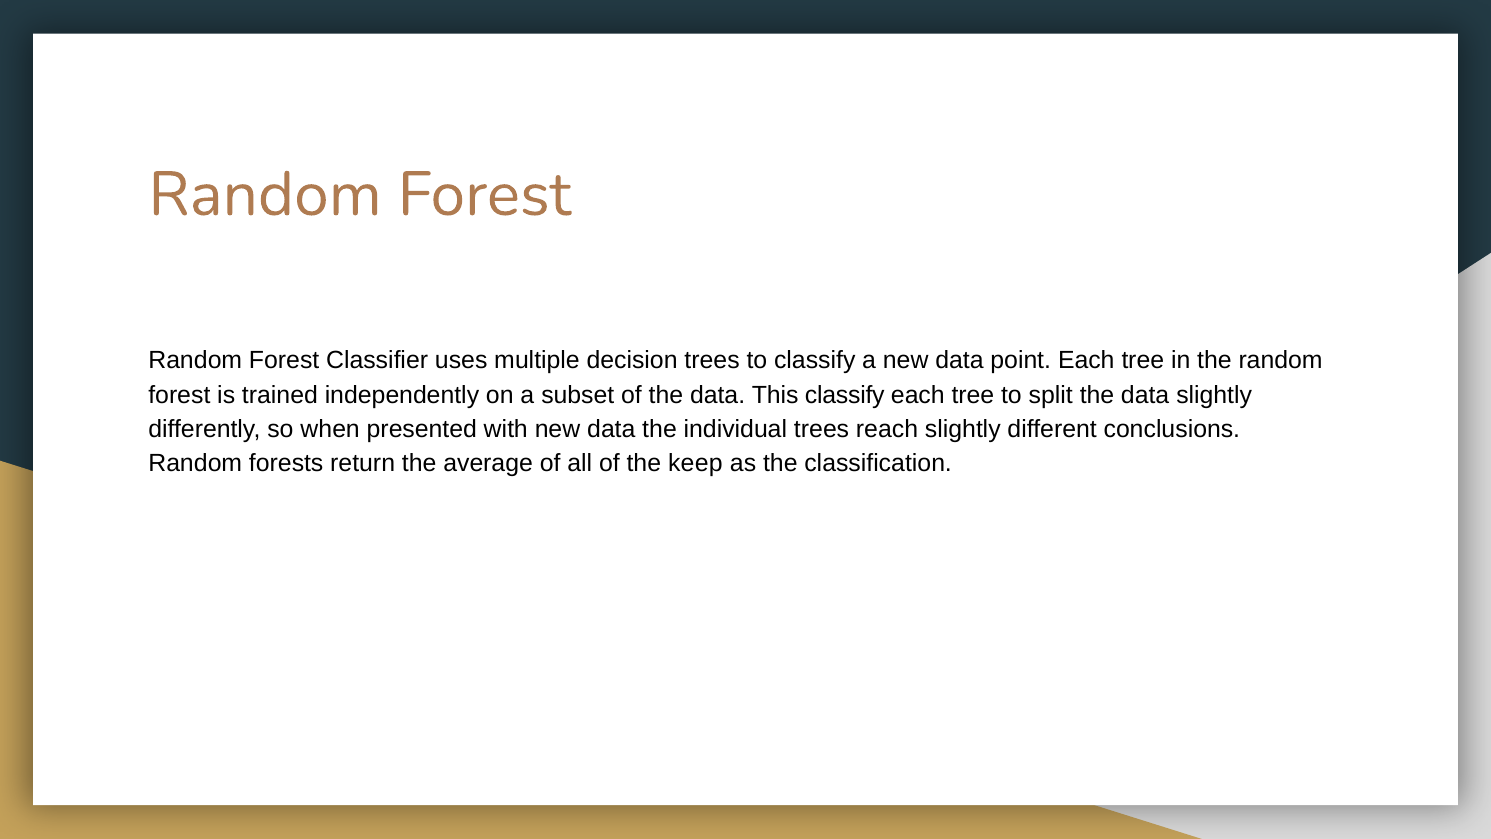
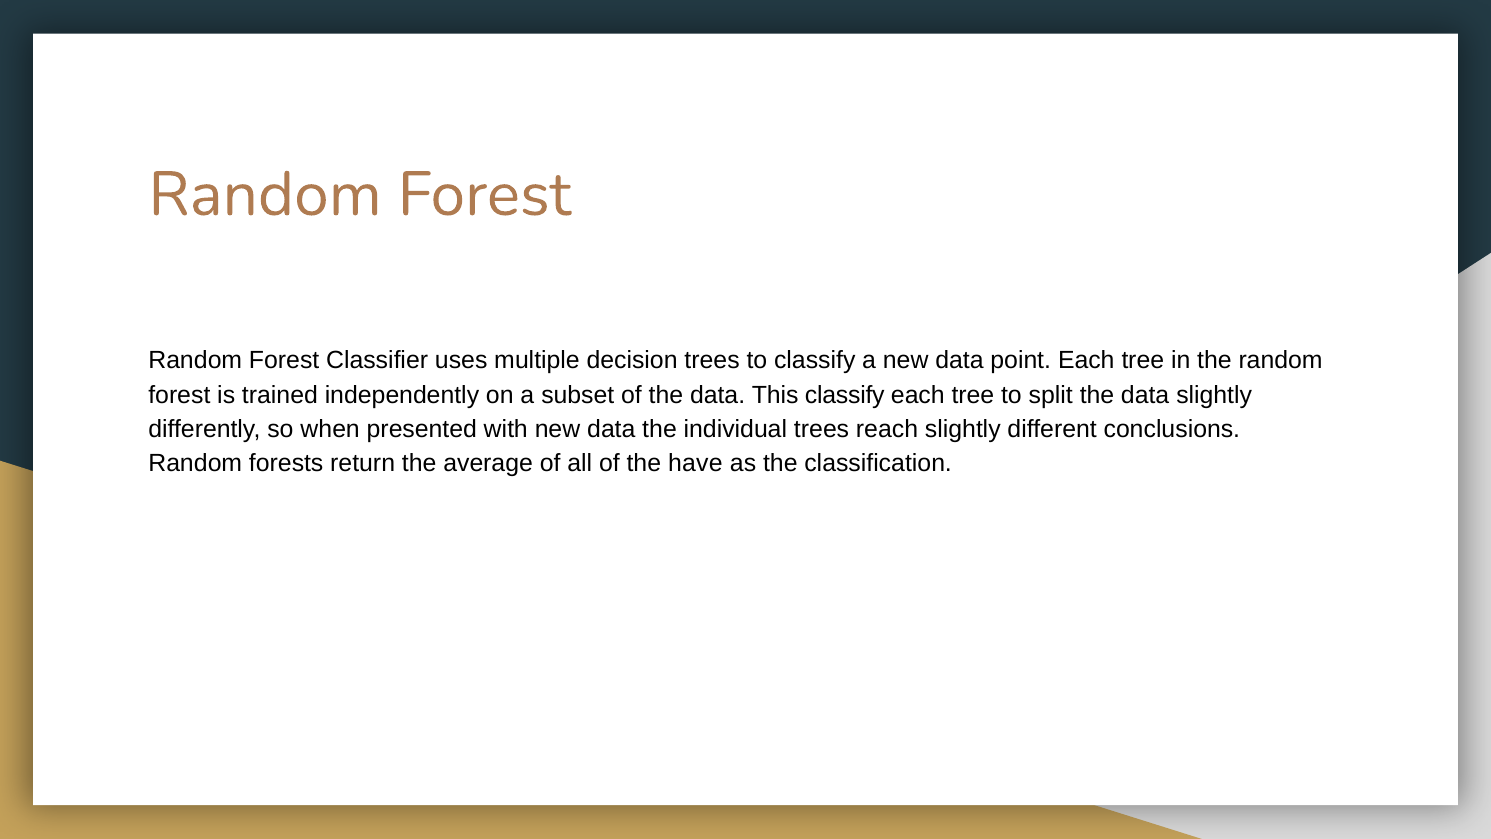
keep: keep -> have
